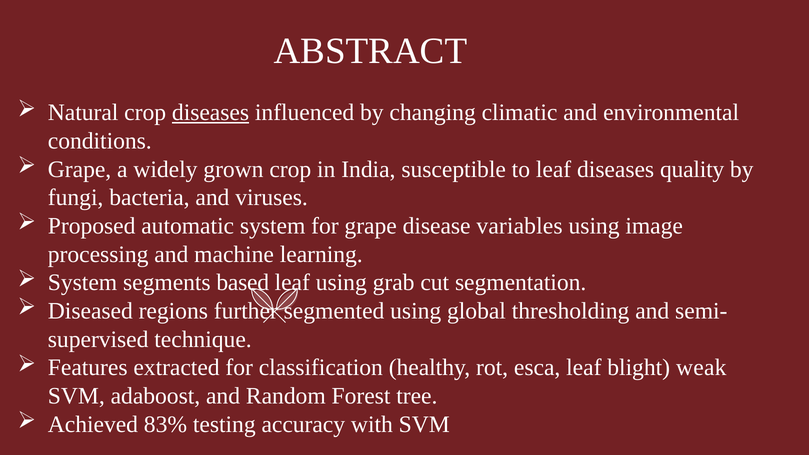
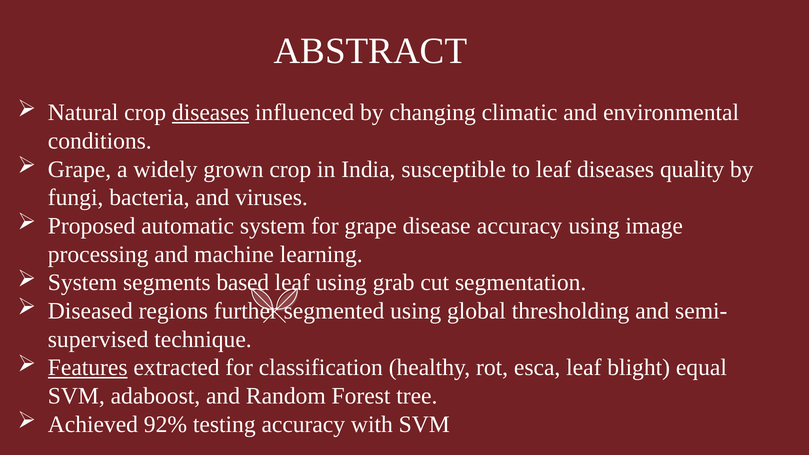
disease variables: variables -> accuracy
Features underline: none -> present
weak: weak -> equal
83%: 83% -> 92%
